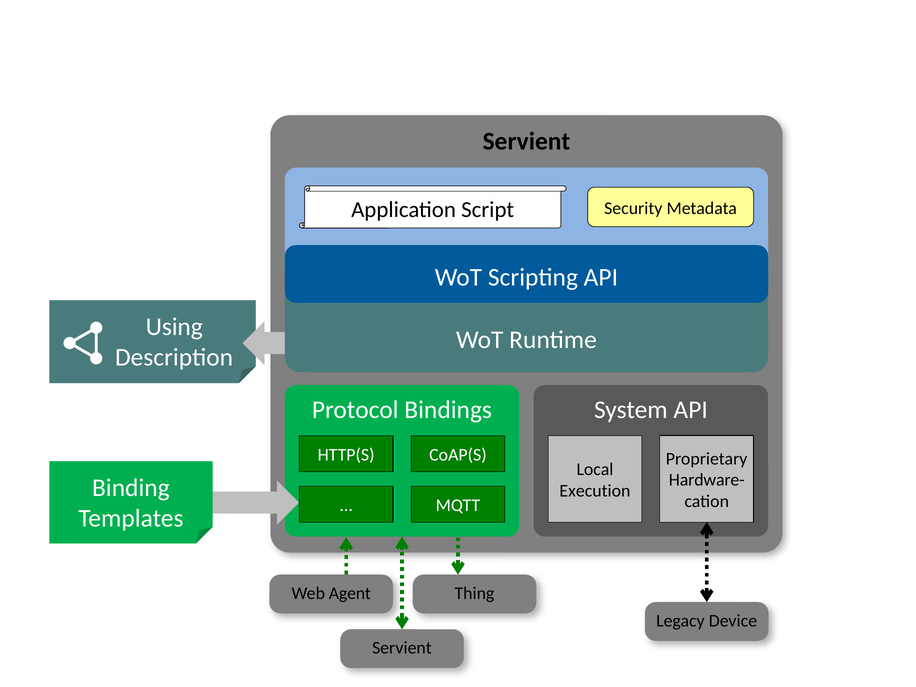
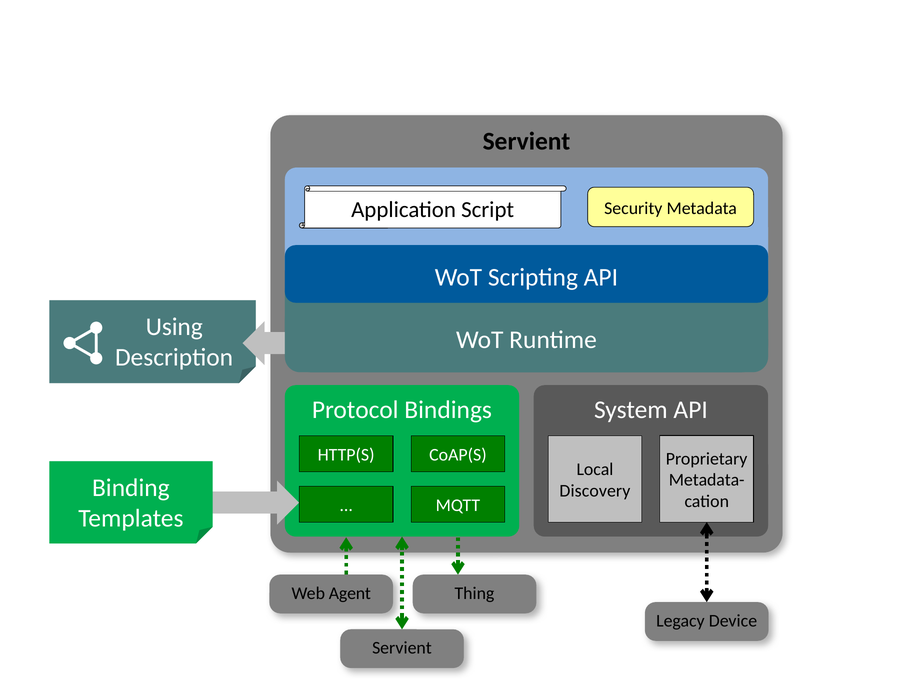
Hardware-: Hardware- -> Metadata-
Execution: Execution -> Discovery
